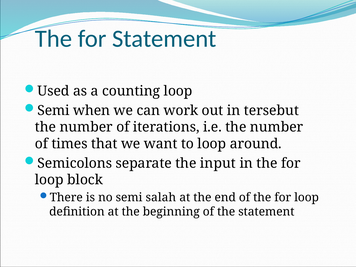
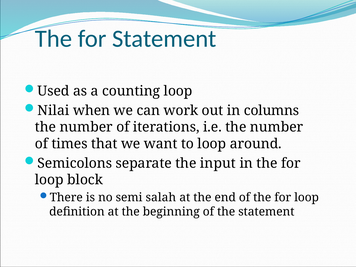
Semi at (54, 111): Semi -> Nilai
tersebut: tersebut -> columns
